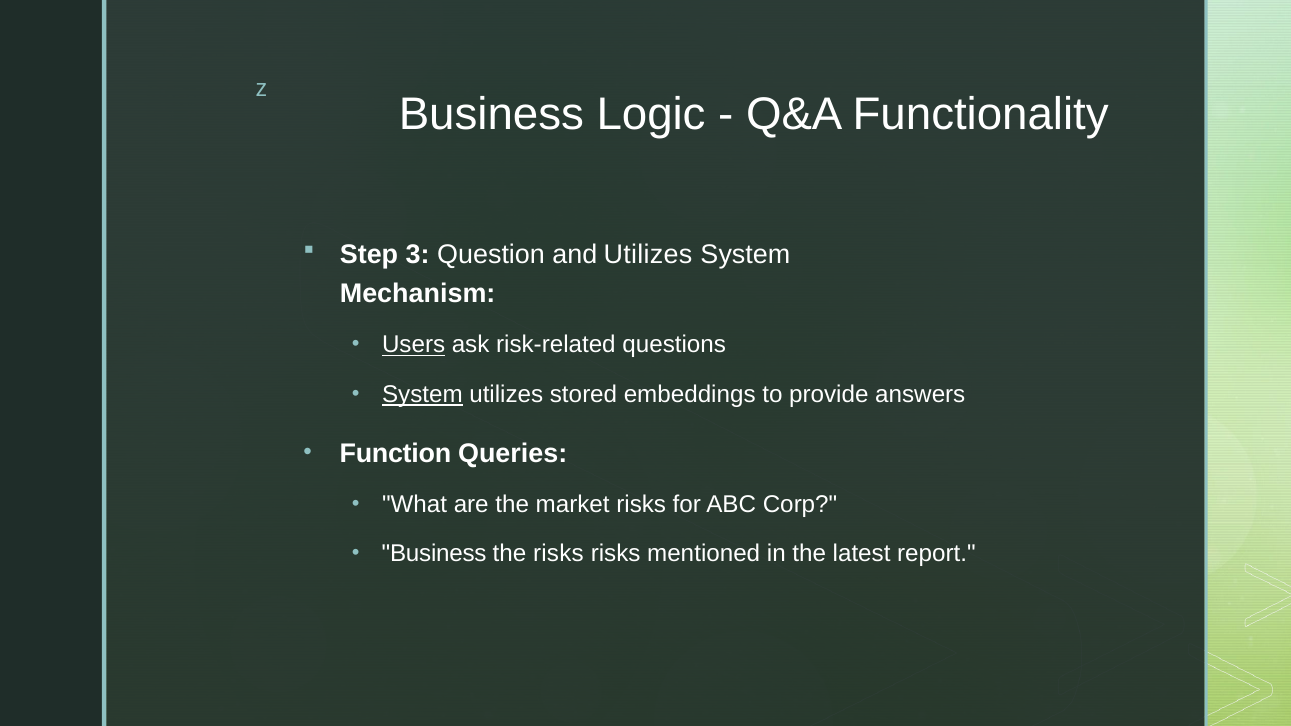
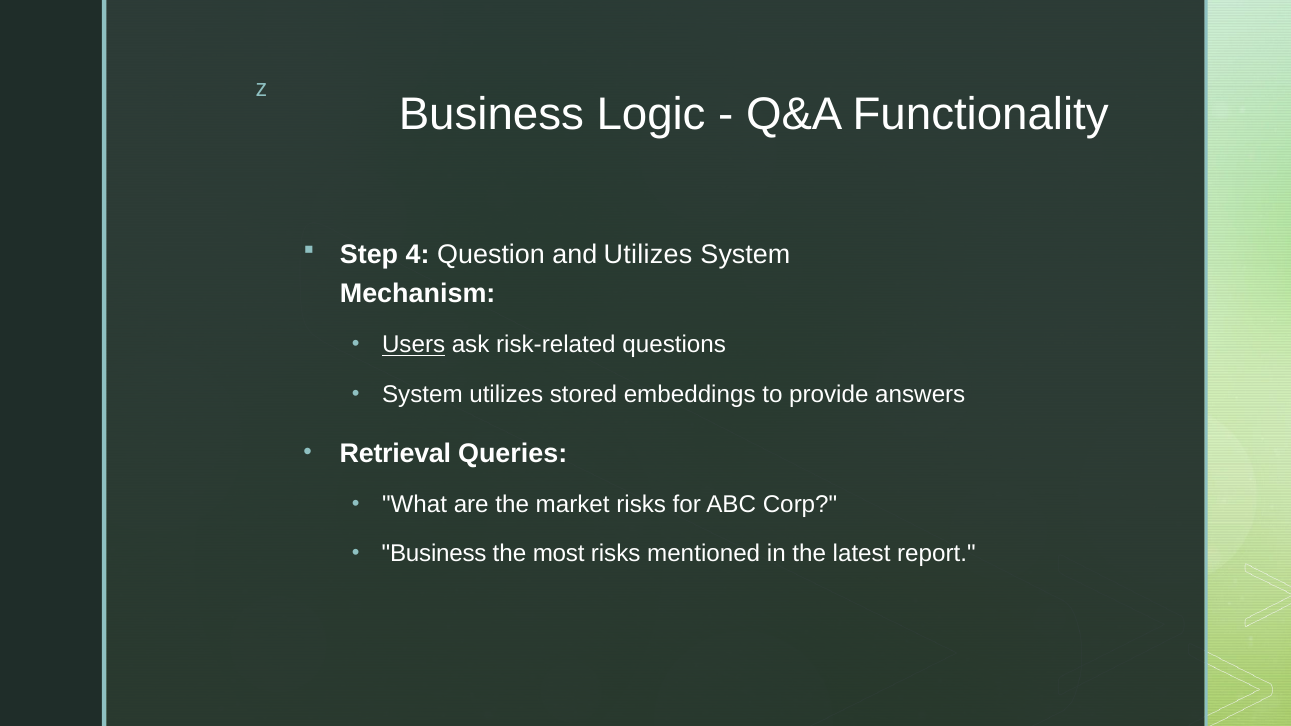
3: 3 -> 4
System at (422, 395) underline: present -> none
Function: Function -> Retrieval
the risks: risks -> most
